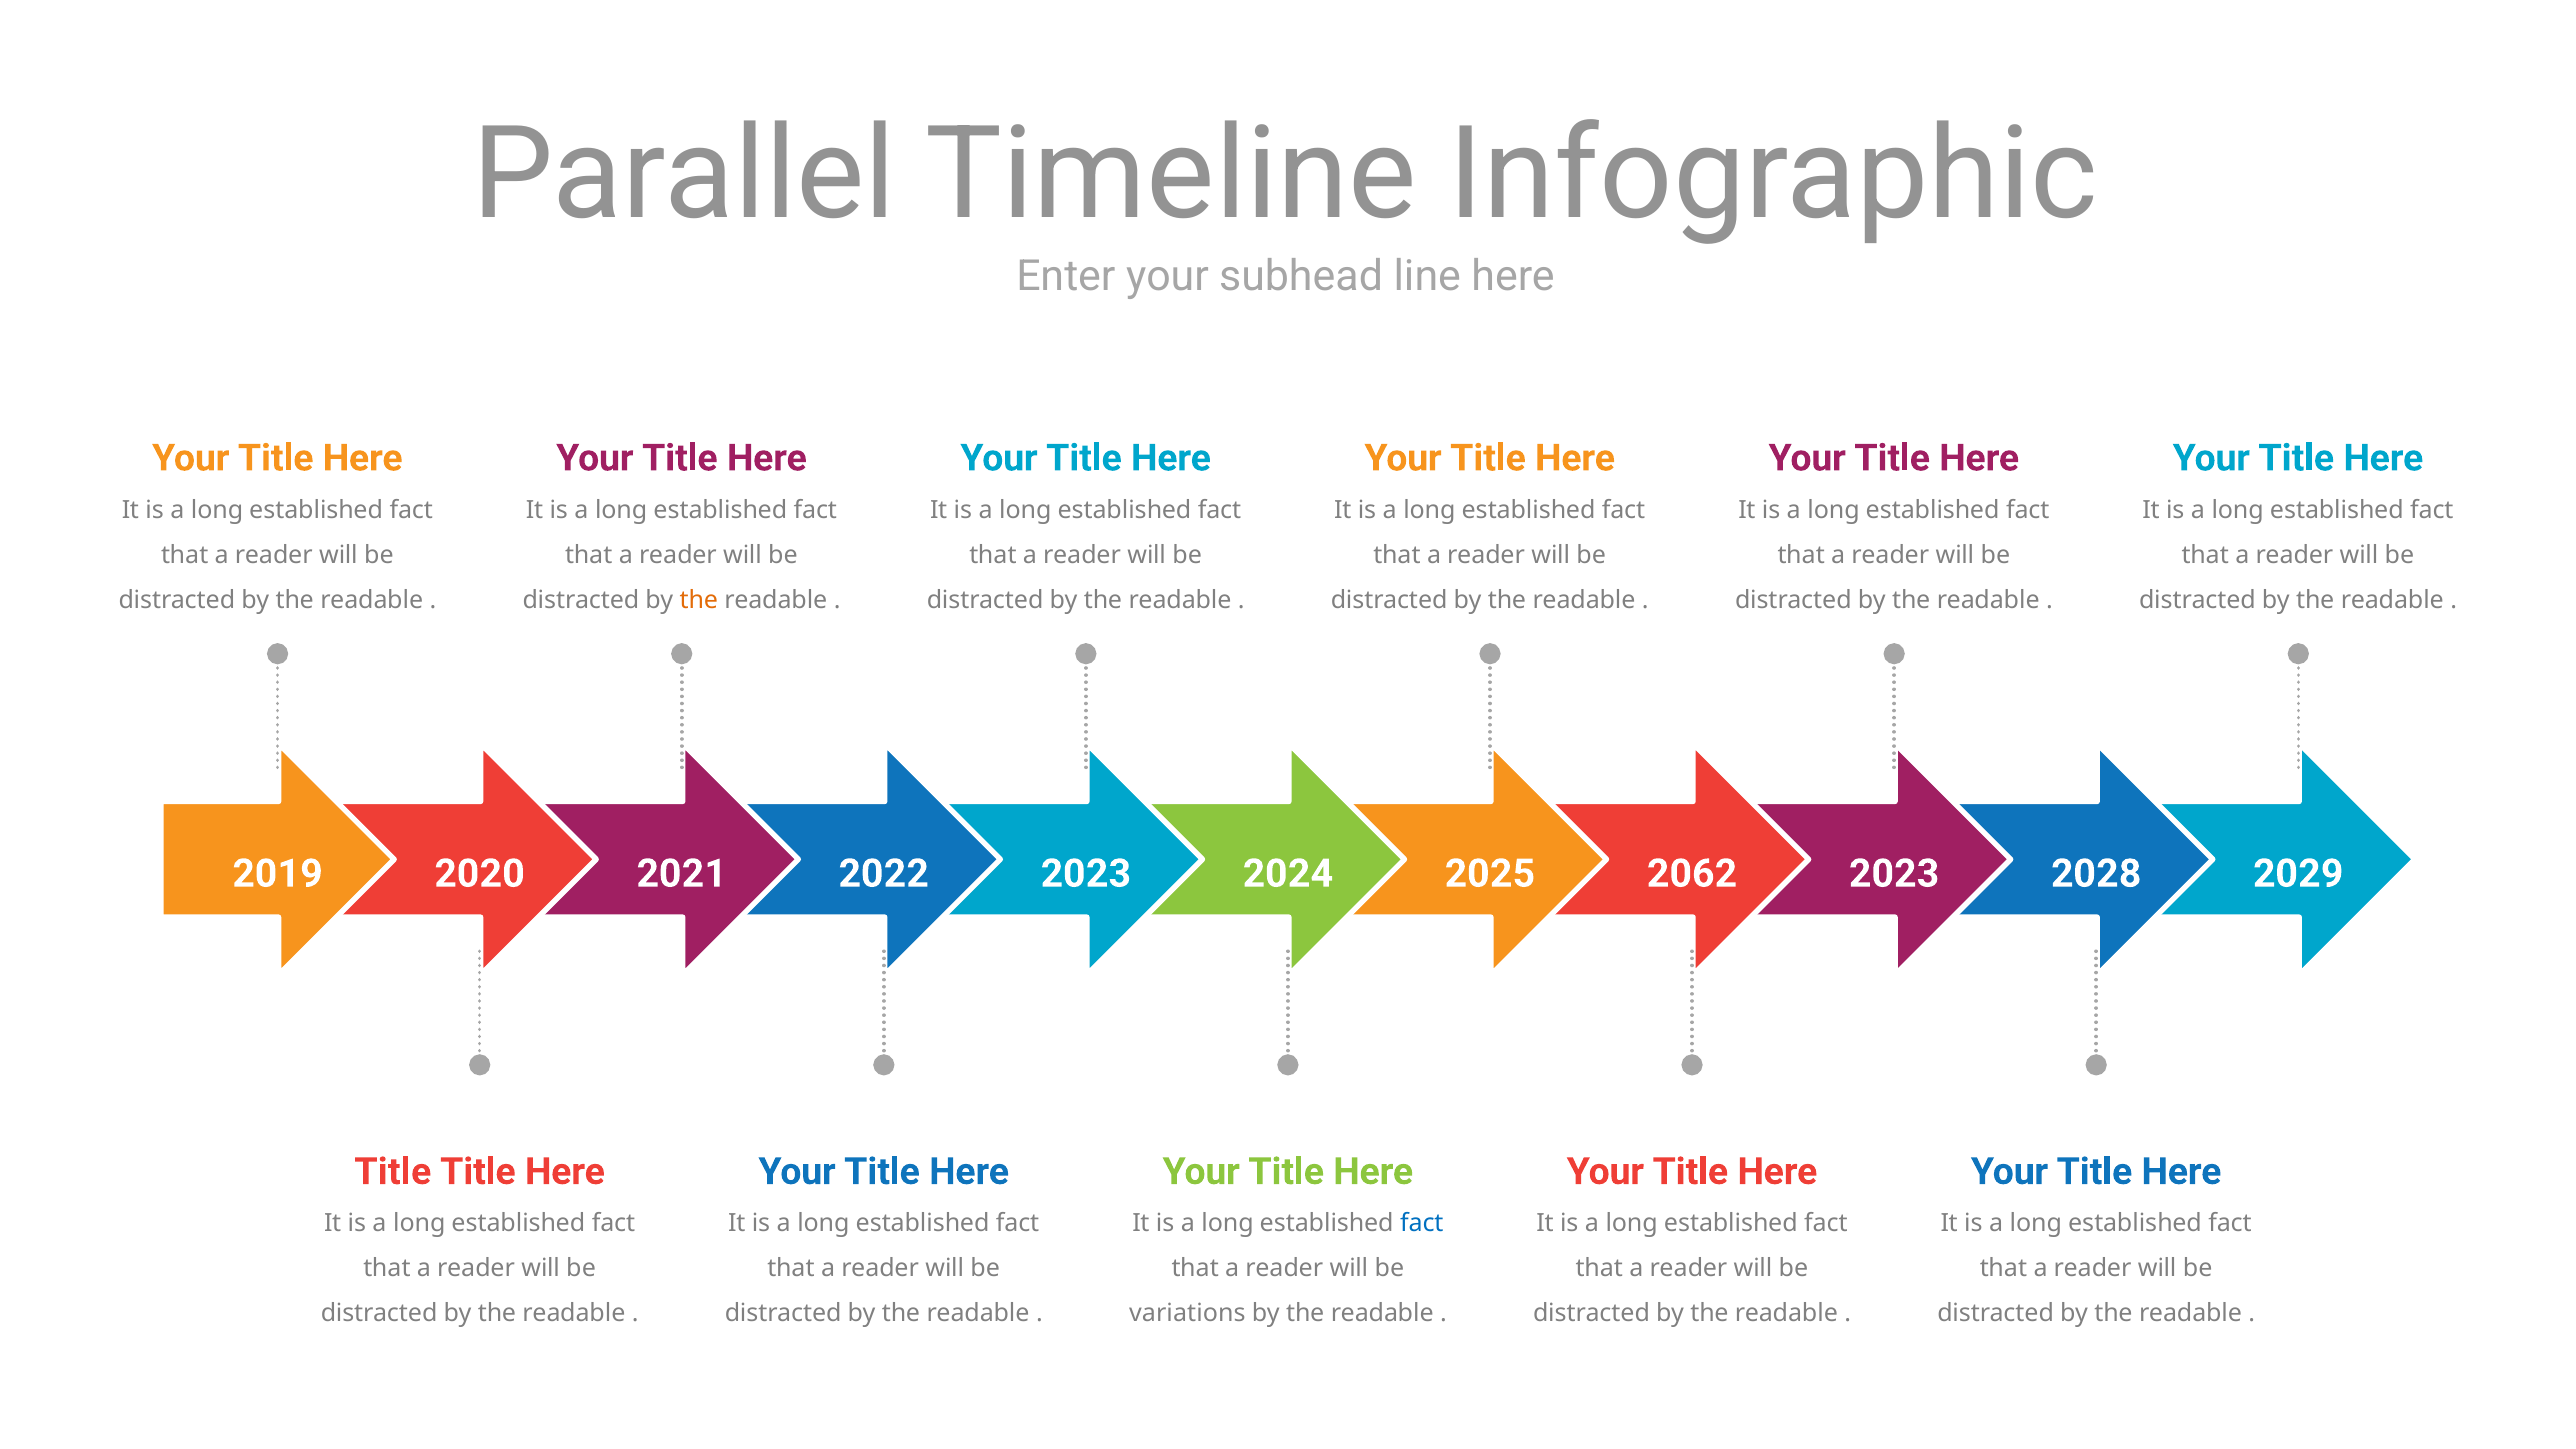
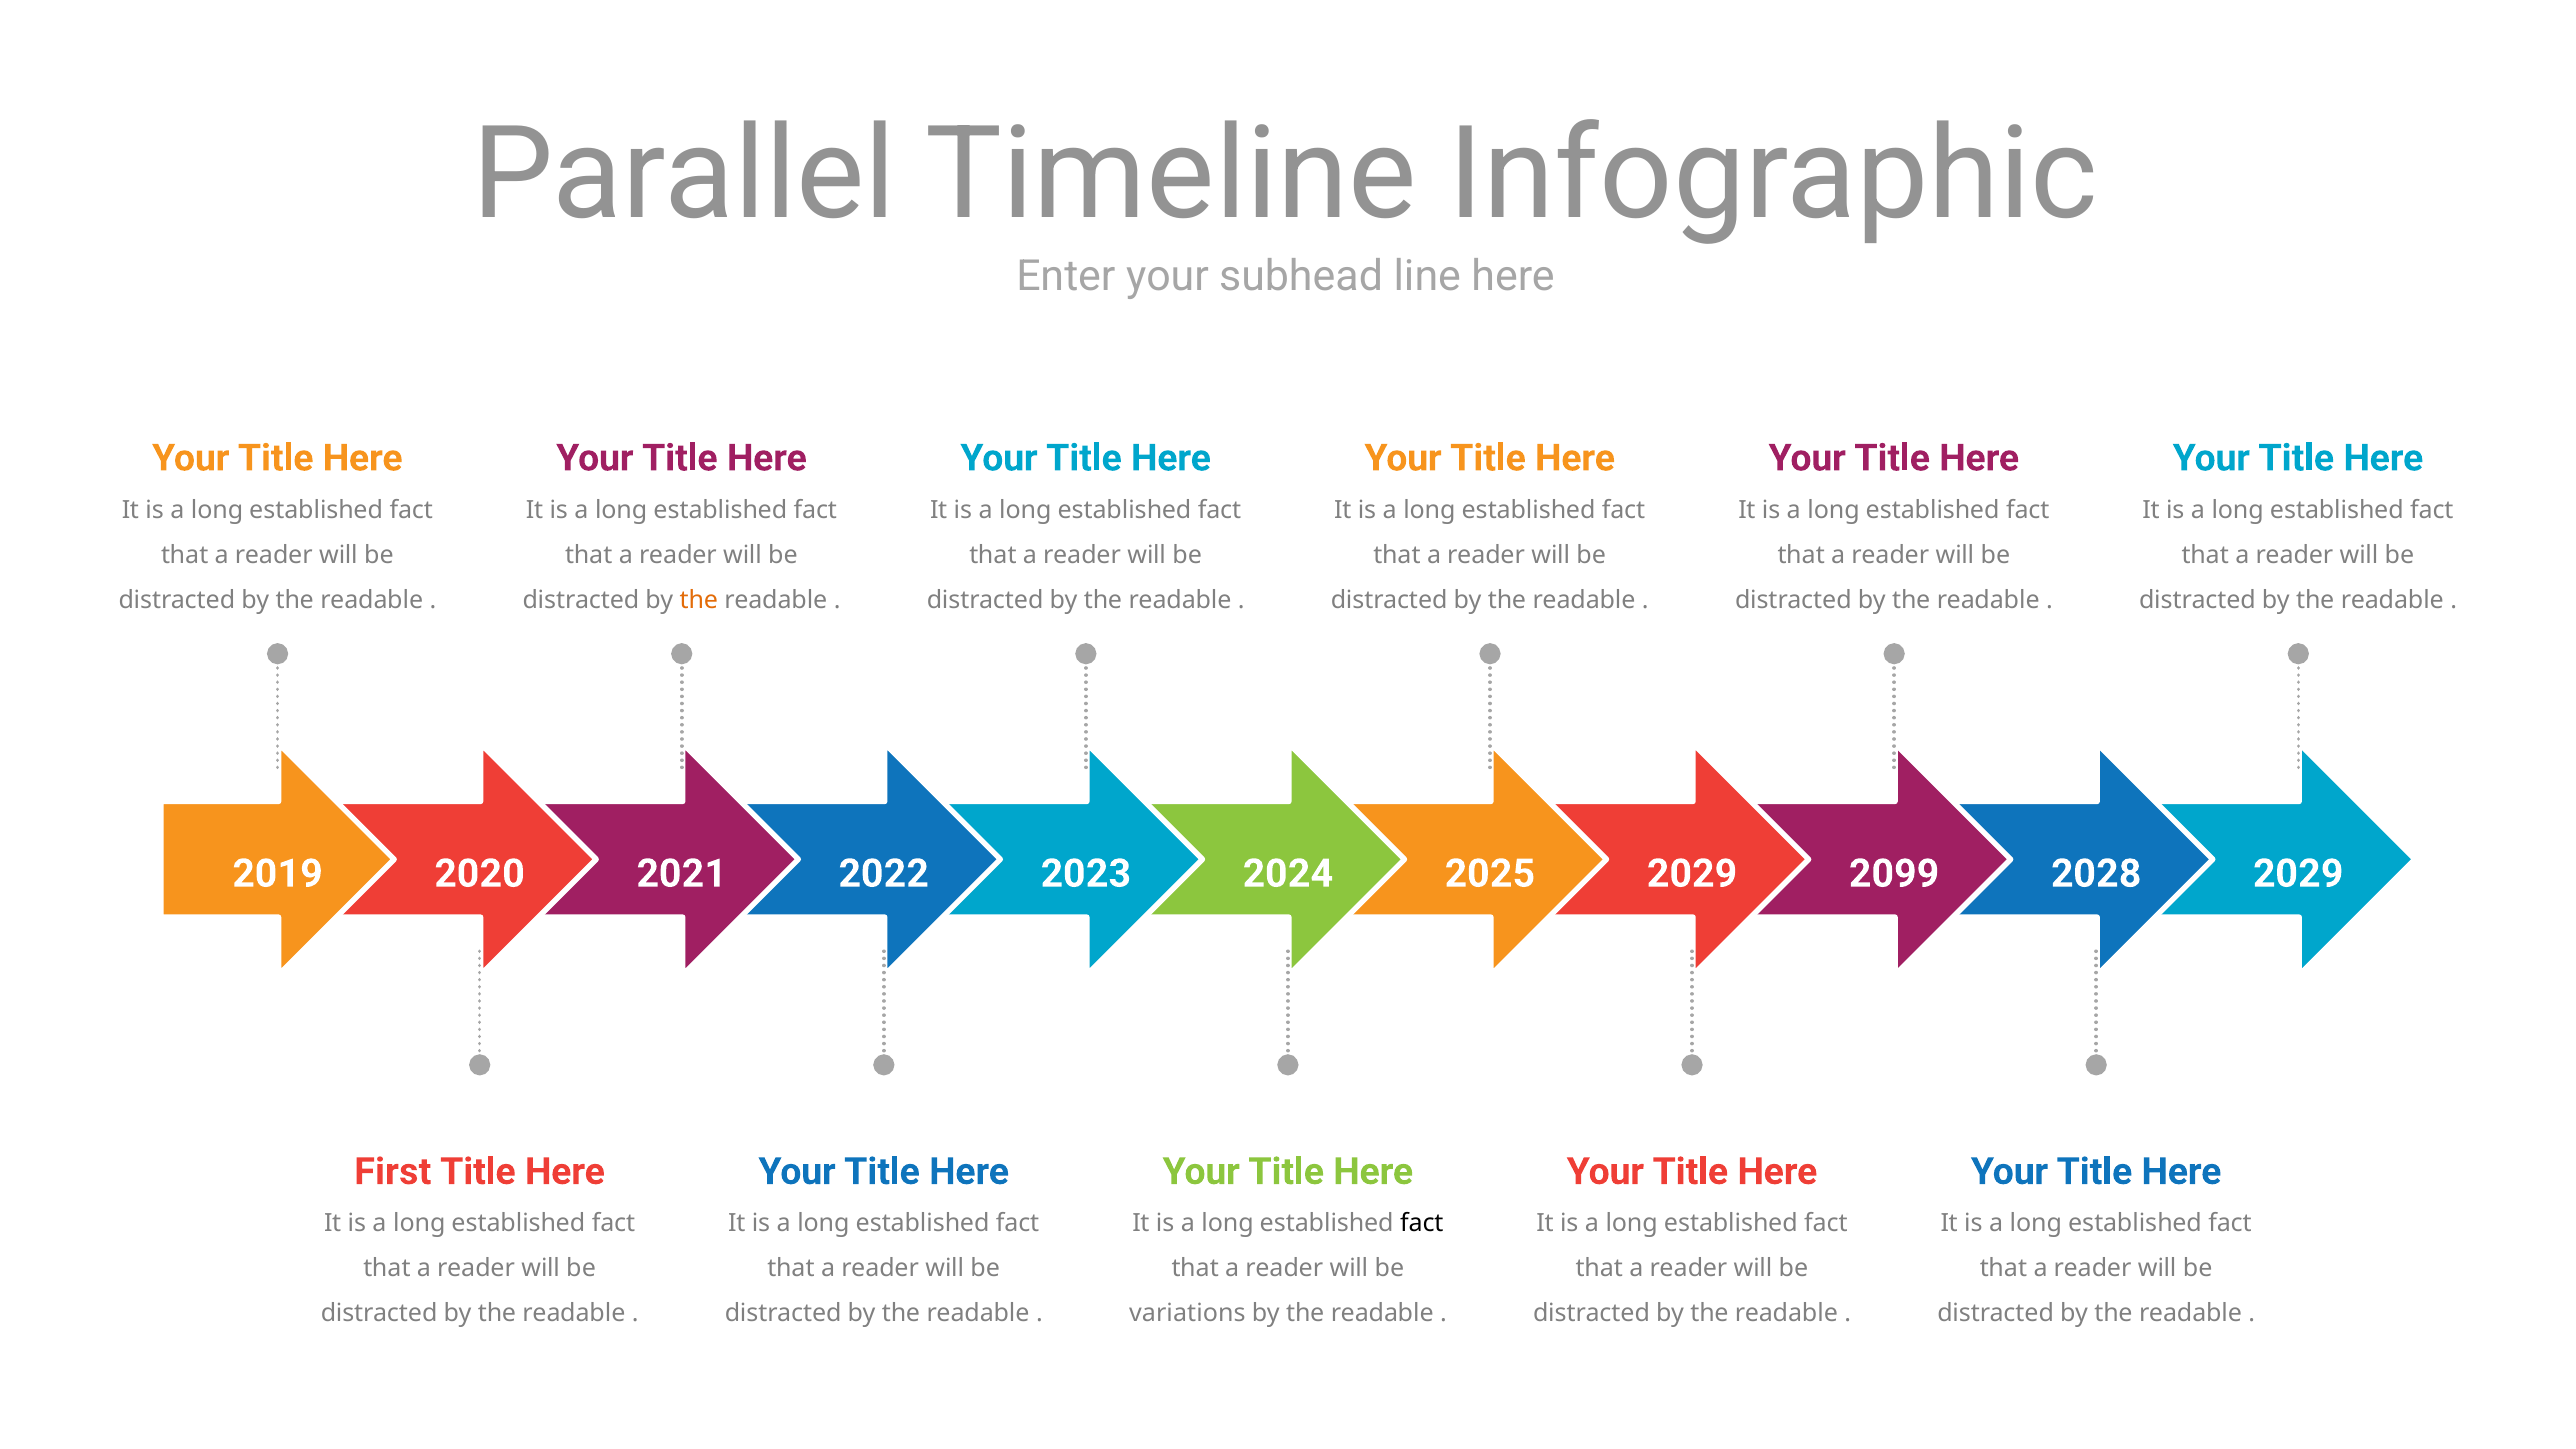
2062 at (1692, 874): 2062 -> 2029
2023 at (1894, 874): 2023 -> 2099
Title at (393, 1172): Title -> First
fact at (1422, 1223) colour: blue -> black
